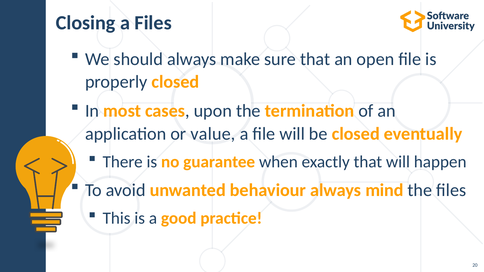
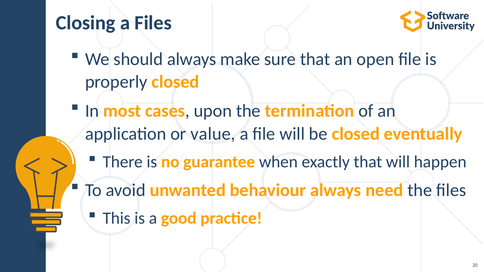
mind: mind -> need
